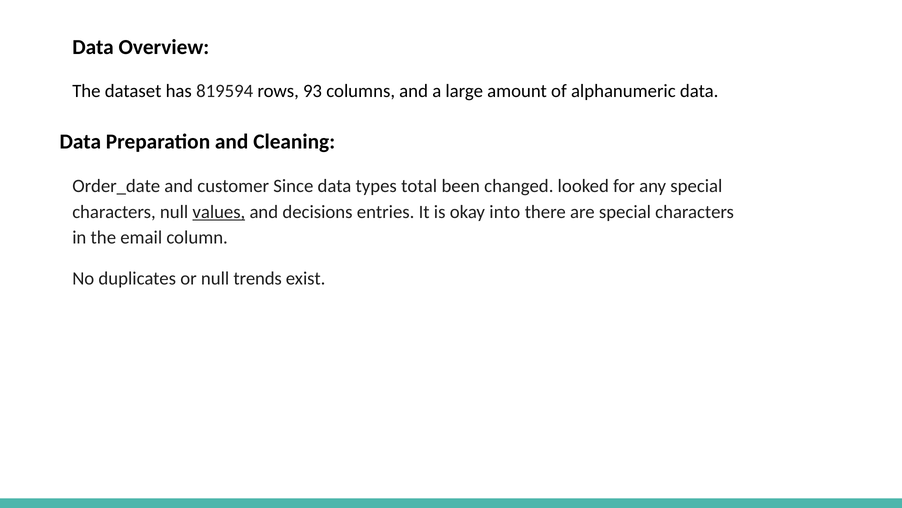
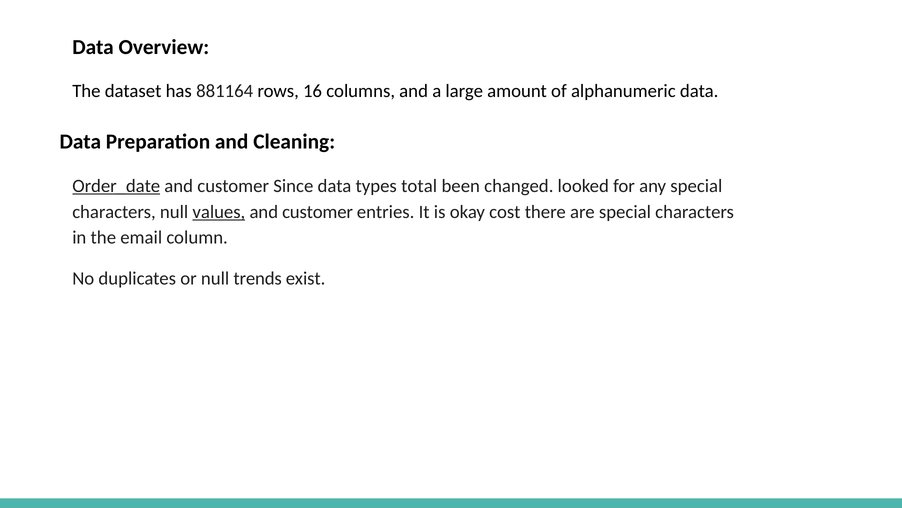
819594: 819594 -> 881164
93: 93 -> 16
Order_date underline: none -> present
decisions at (317, 212): decisions -> customer
into: into -> cost
